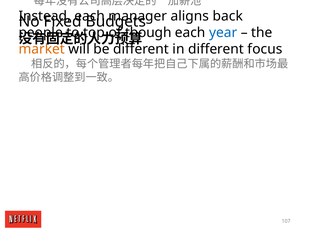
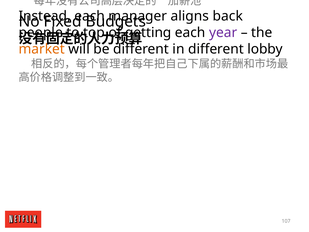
though: though -> getting
year at (223, 33) colour: blue -> purple
focus: focus -> lobby
